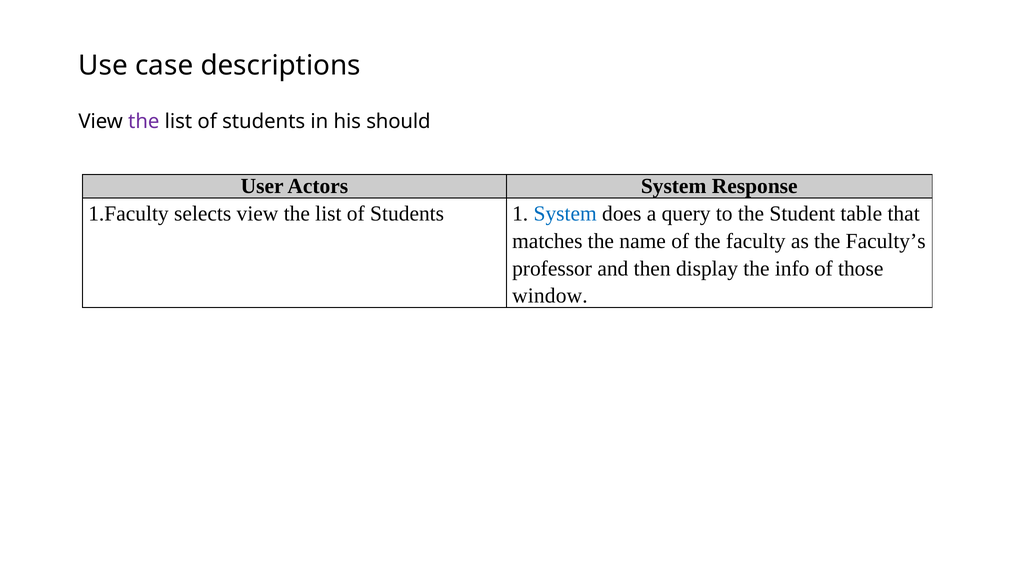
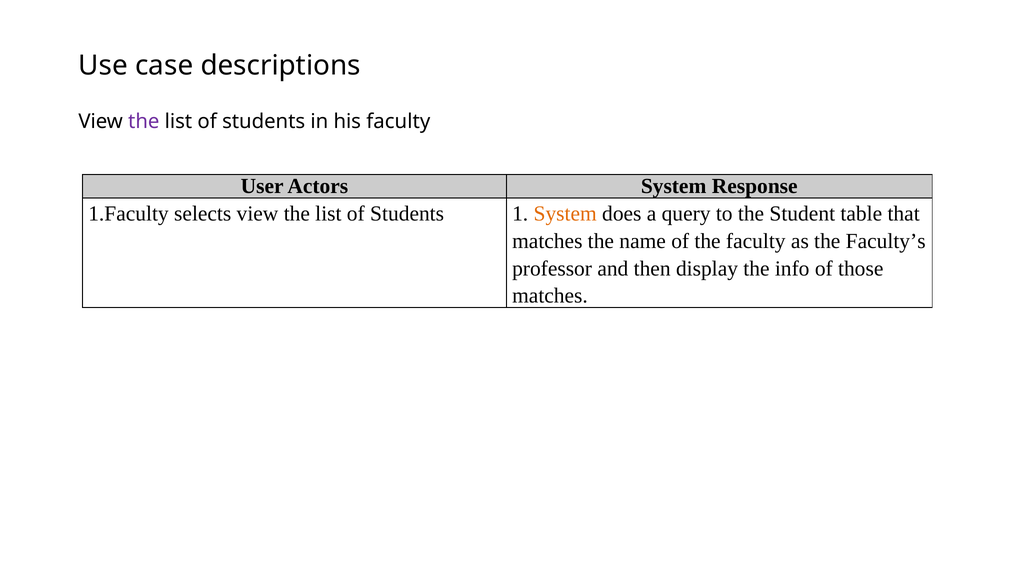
his should: should -> faculty
System at (565, 214) colour: blue -> orange
window at (550, 296): window -> matches
